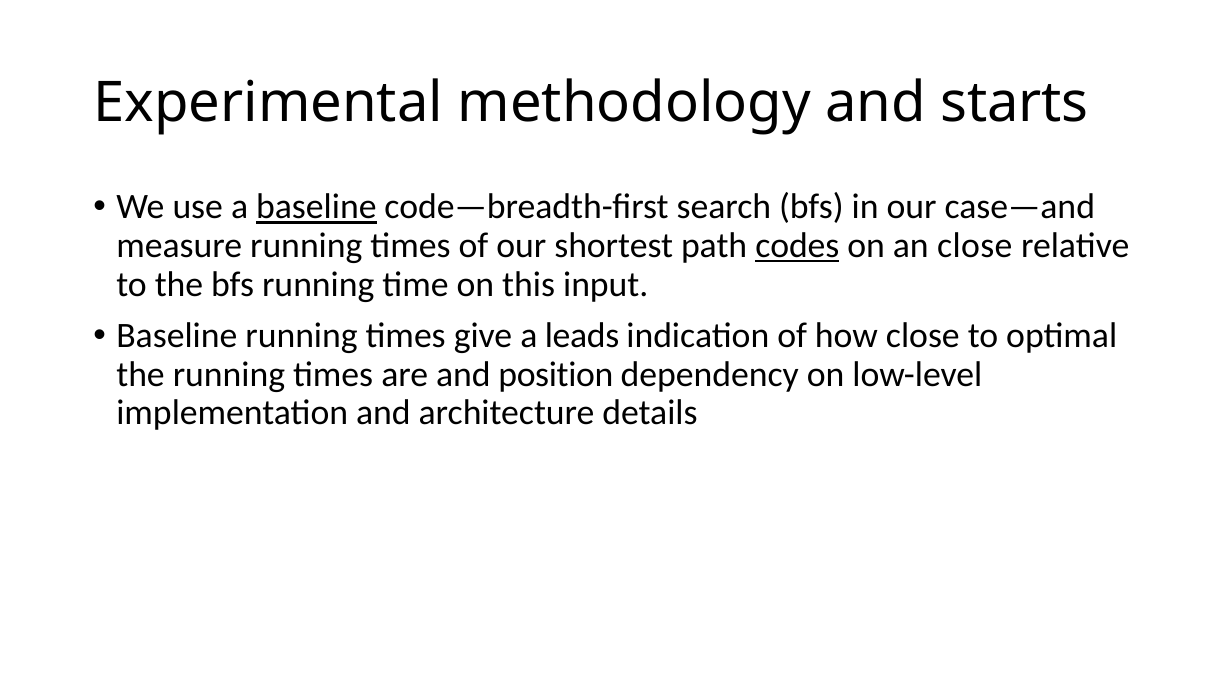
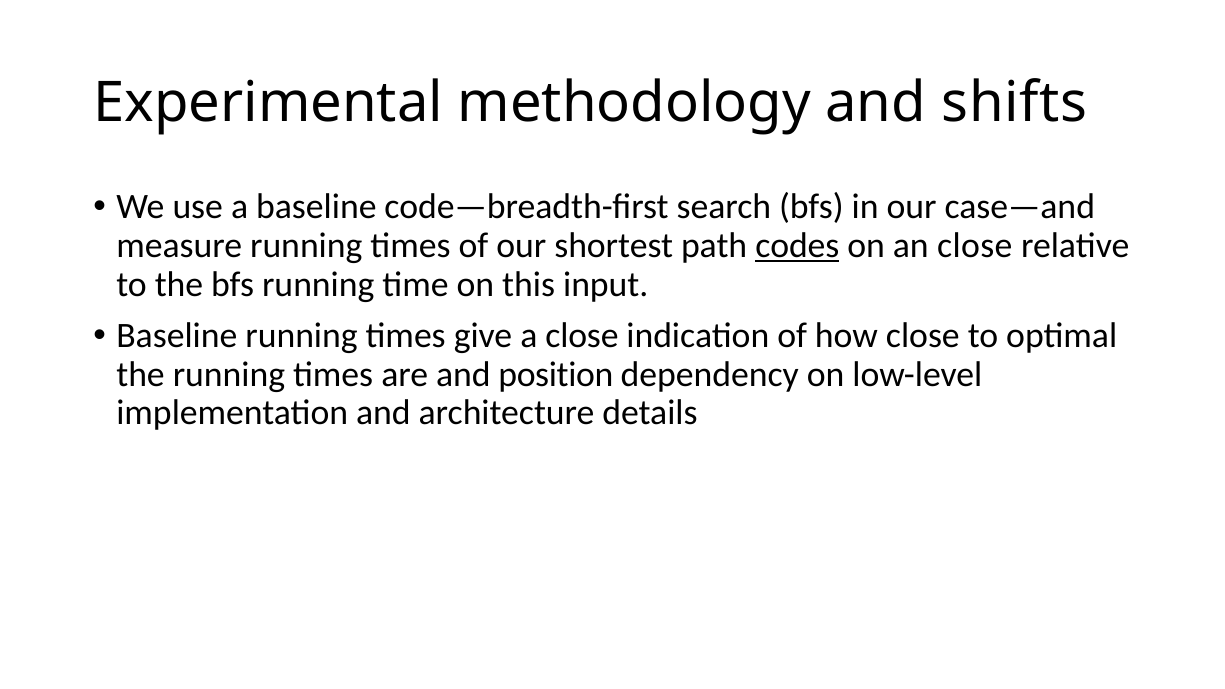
starts: starts -> shifts
baseline at (316, 207) underline: present -> none
a leads: leads -> close
